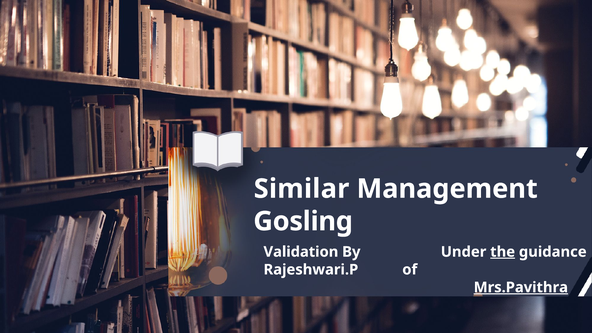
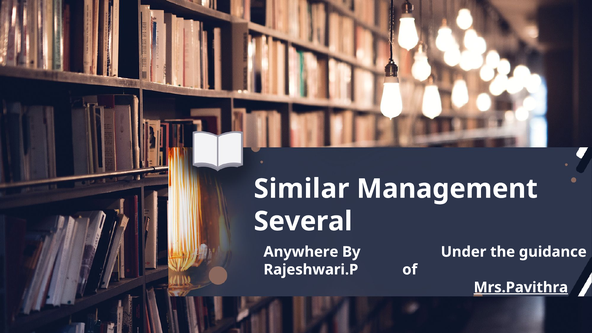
Gosling: Gosling -> Several
Validation: Validation -> Anywhere
the underline: present -> none
